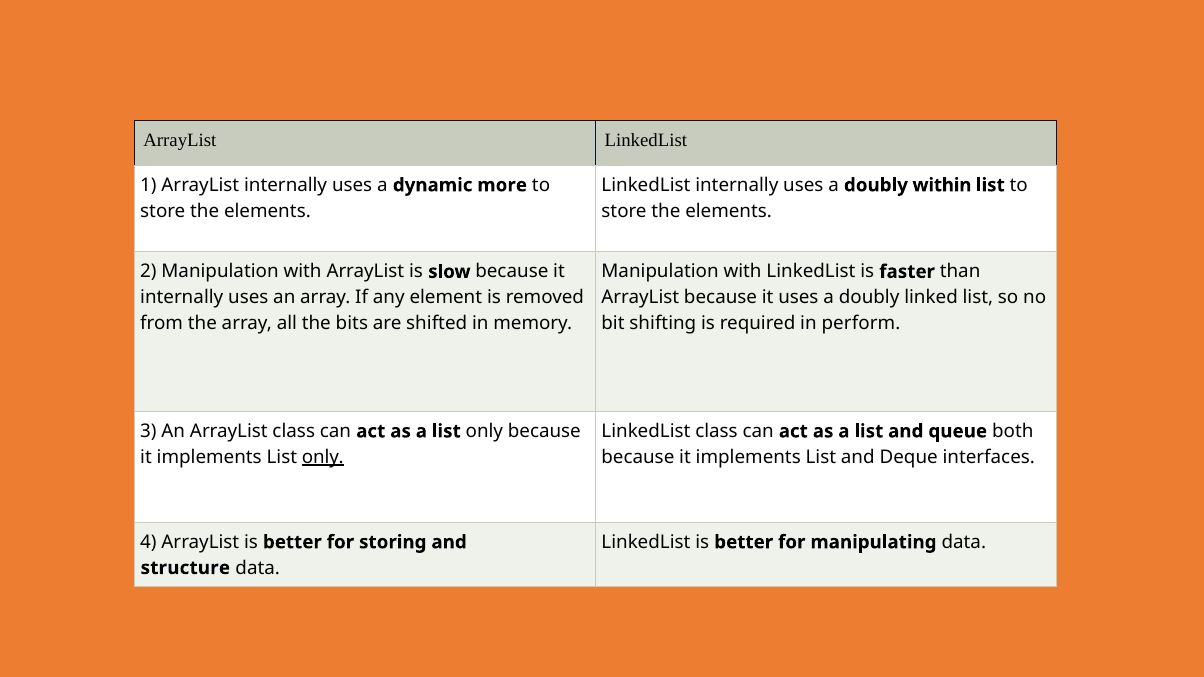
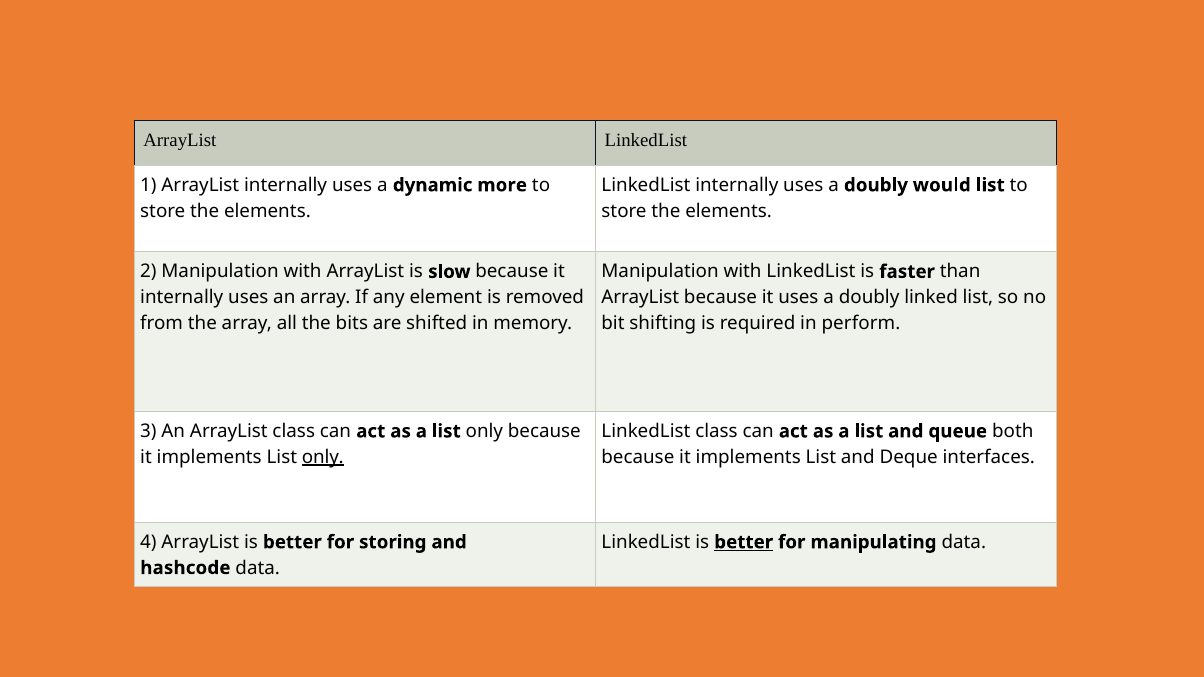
within: within -> would
better at (744, 542) underline: none -> present
structure: structure -> hashcode
